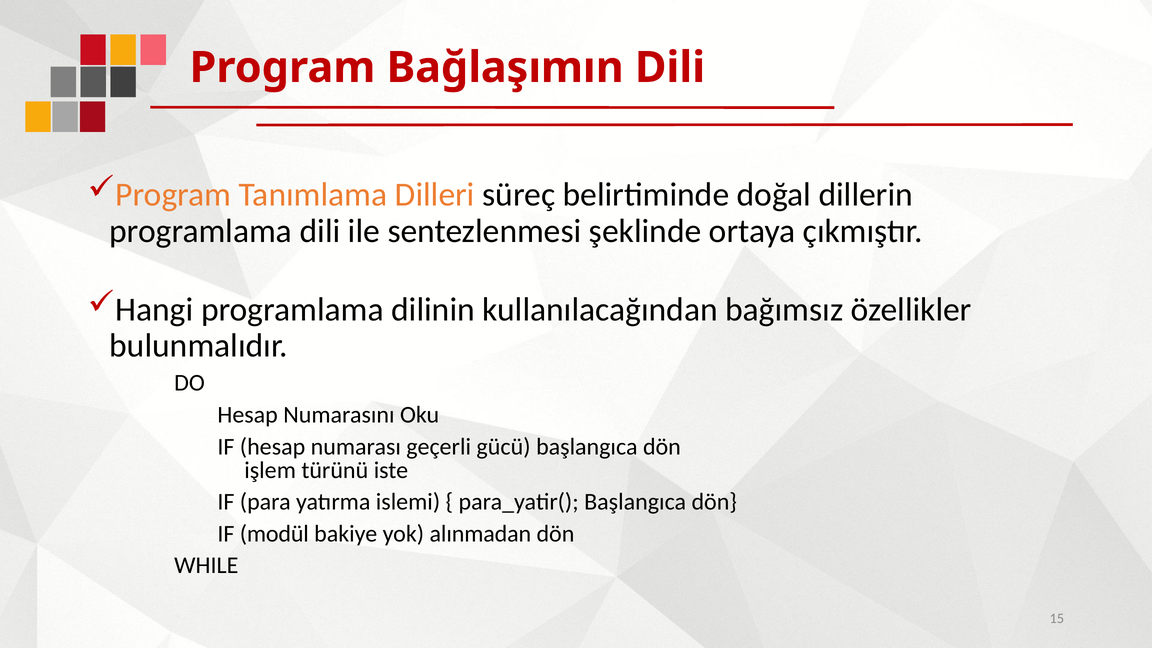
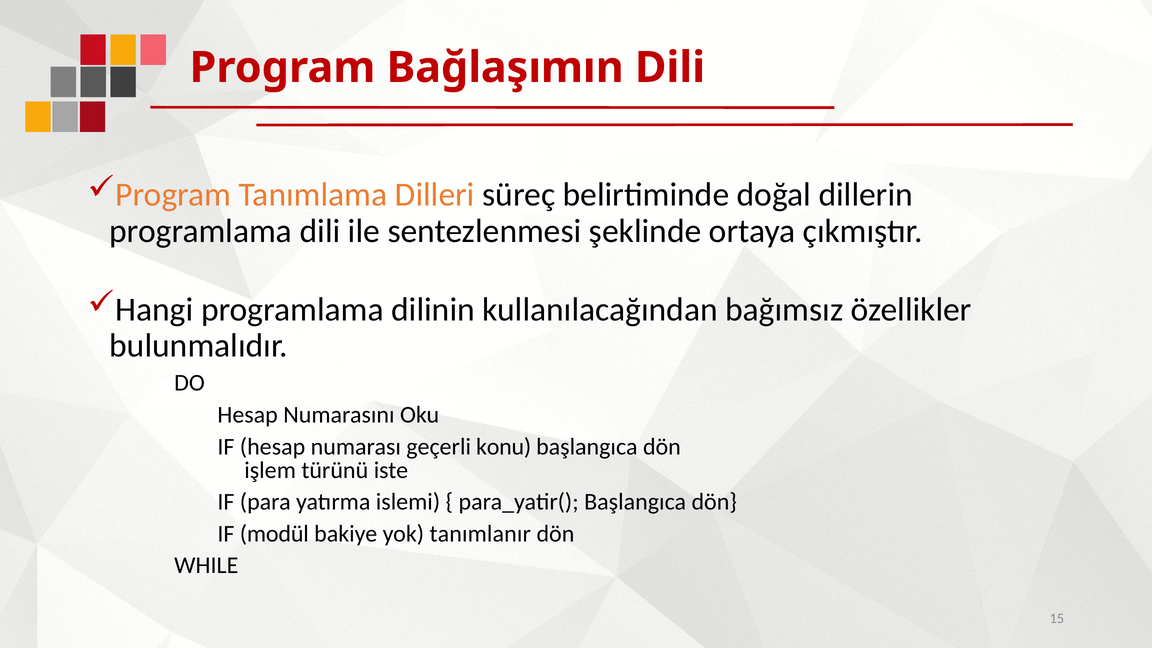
gücü: gücü -> konu
alınmadan: alınmadan -> tanımlanır
